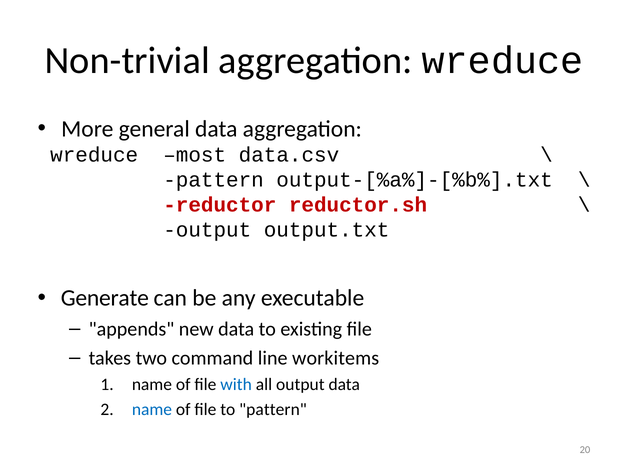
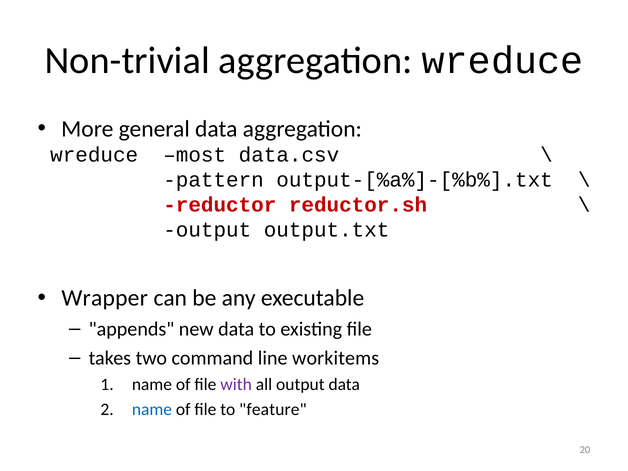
Generate: Generate -> Wrapper
with colour: blue -> purple
to pattern: pattern -> feature
